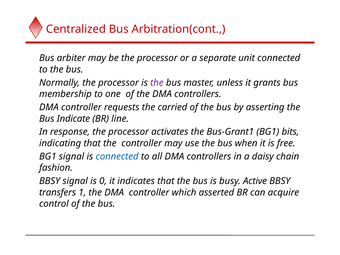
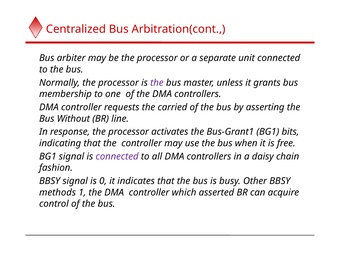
Indicate: Indicate -> Without
connected at (117, 156) colour: blue -> purple
Active: Active -> Other
transfers: transfers -> methods
